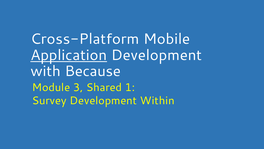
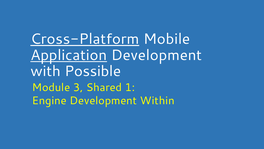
Cross-Platform underline: none -> present
Because: Because -> Possible
Survey: Survey -> Engine
